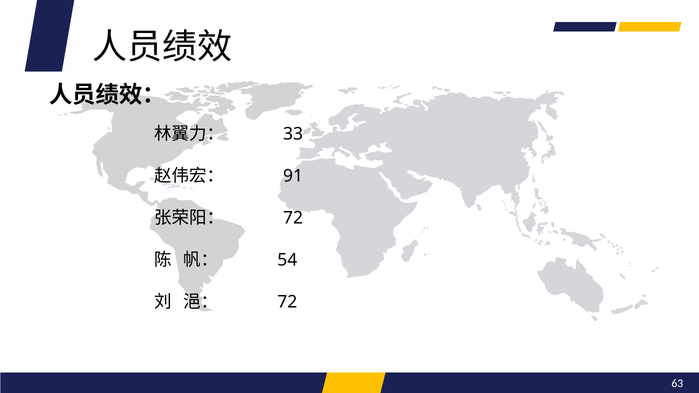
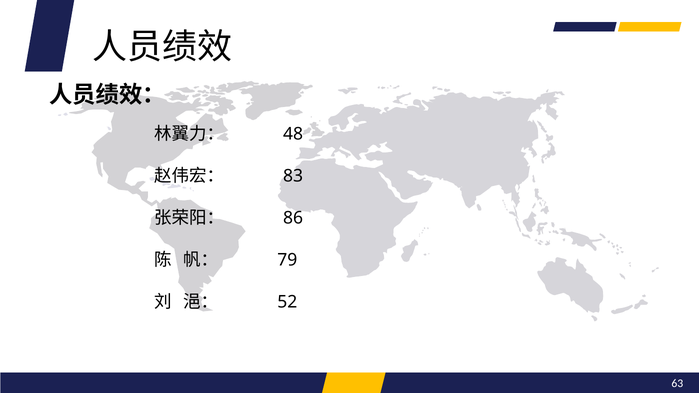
33: 33 -> 48
91: 91 -> 83
72 at (293, 218): 72 -> 86
54: 54 -> 79
72 at (287, 302): 72 -> 52
